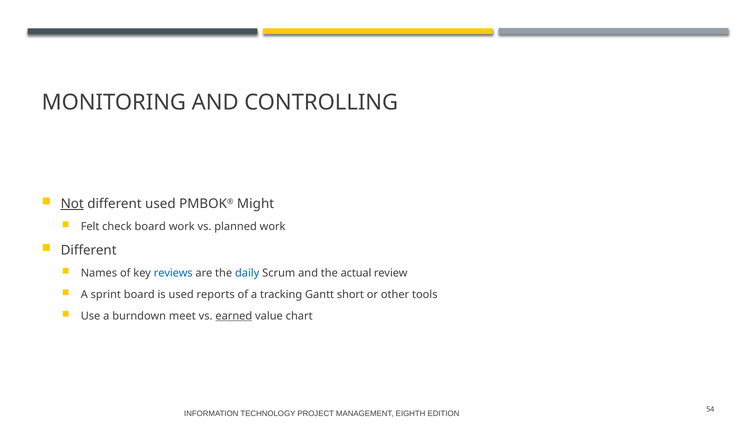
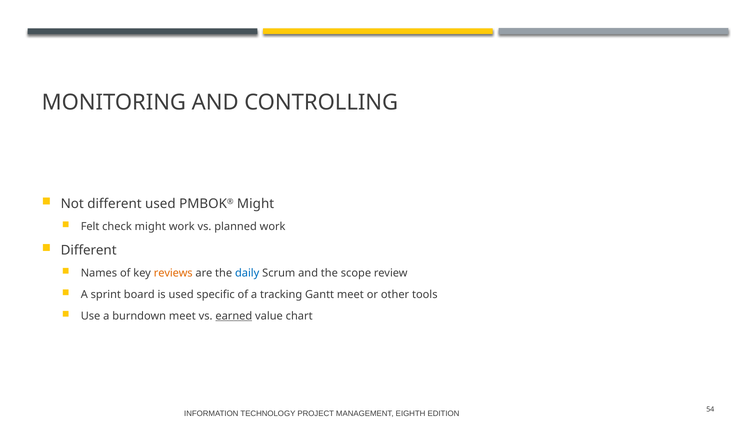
Not underline: present -> none
check board: board -> might
reviews colour: blue -> orange
actual: actual -> scope
reports: reports -> specific
Gantt short: short -> meet
